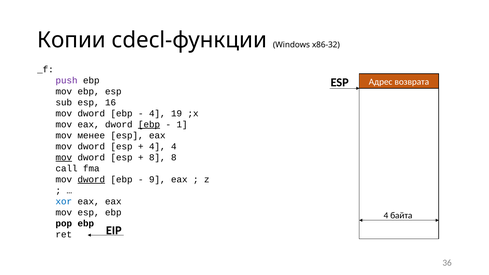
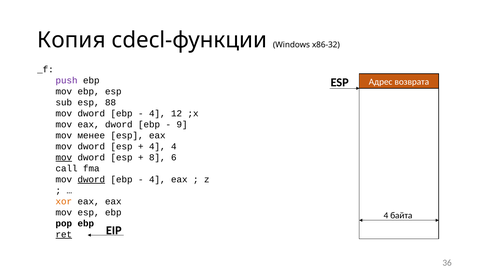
Копии: Копии -> Копия
16: 16 -> 88
19: 19 -> 12
ebp at (149, 124) underline: present -> none
1: 1 -> 9
8 8: 8 -> 6
9 at (157, 179): 9 -> 4
xor colour: blue -> orange
ret underline: none -> present
